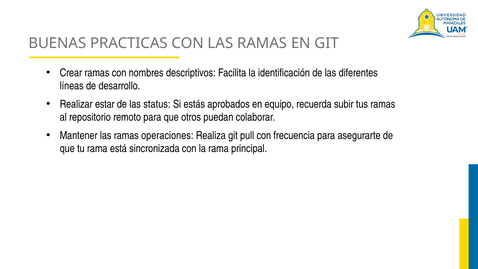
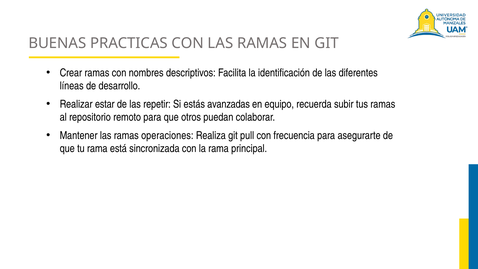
status: status -> repetir
aprobados: aprobados -> avanzadas
